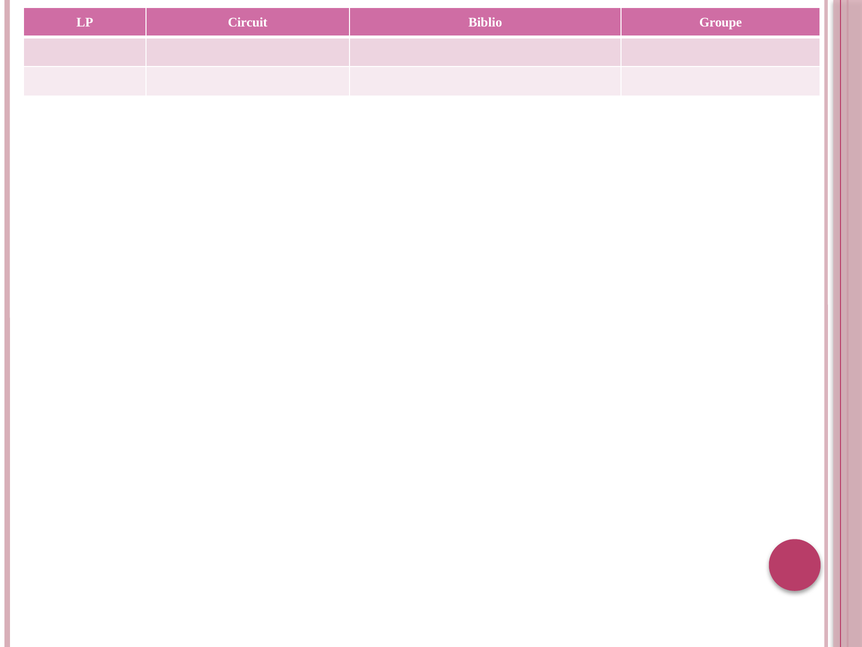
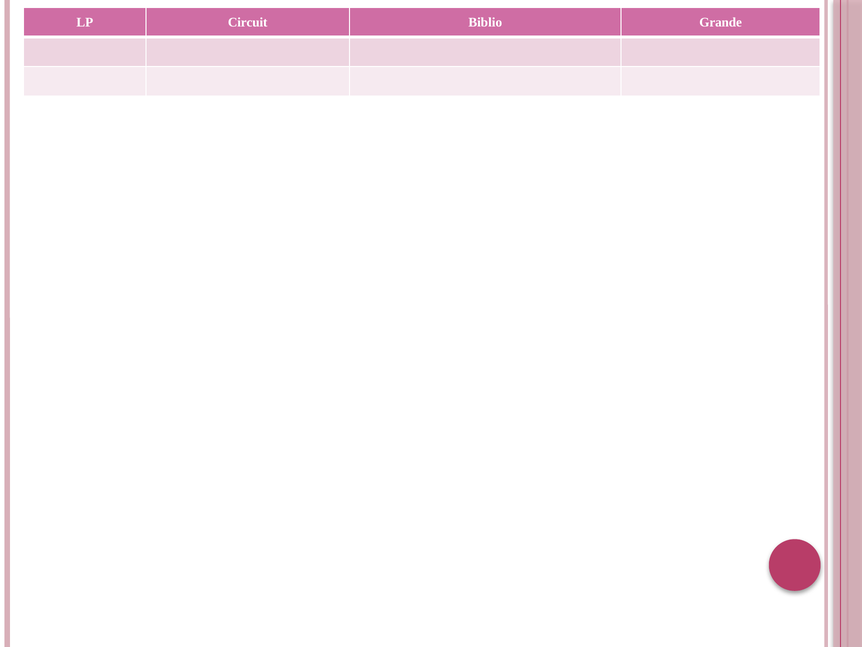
Groupe: Groupe -> Grande
